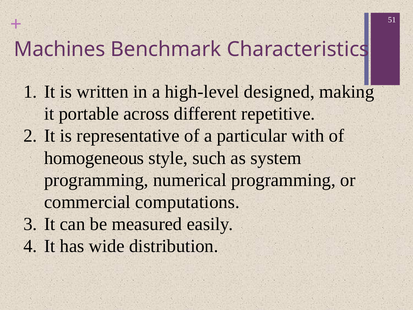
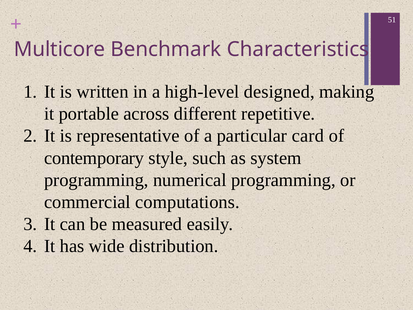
Machines: Machines -> Multicore
with: with -> card
homogeneous: homogeneous -> contemporary
